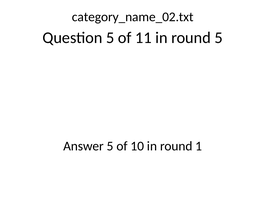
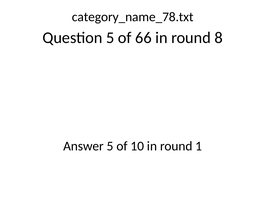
category_name_02.txt: category_name_02.txt -> category_name_78.txt
11: 11 -> 66
round 5: 5 -> 8
